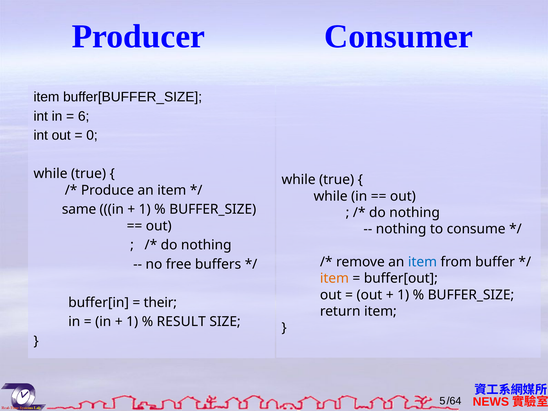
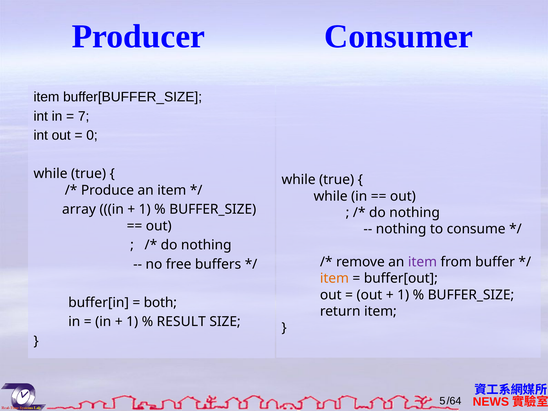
6: 6 -> 7
same: same -> array
item at (422, 262) colour: blue -> purple
their: their -> both
